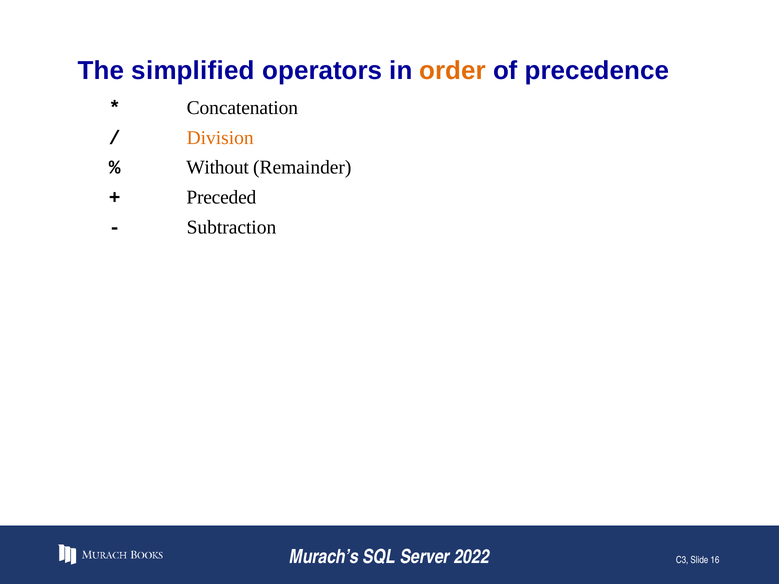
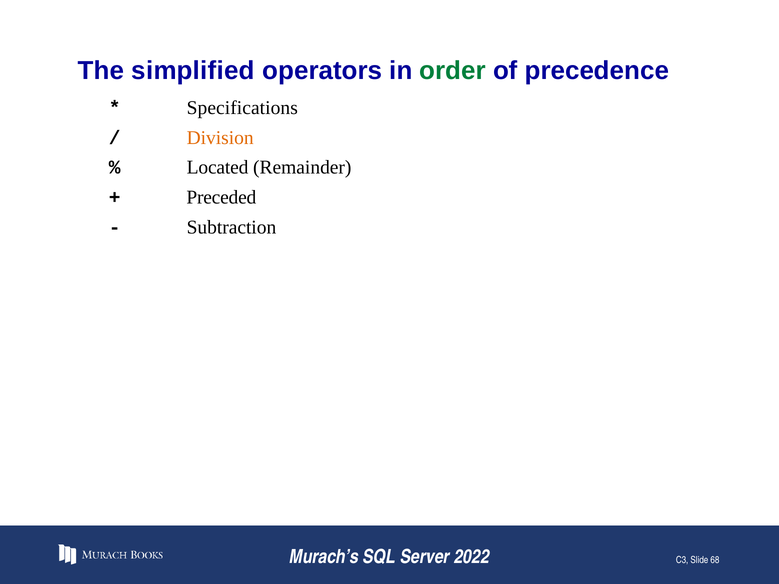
order colour: orange -> green
Concatenation: Concatenation -> Specifications
Without: Without -> Located
16: 16 -> 68
